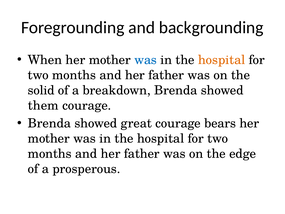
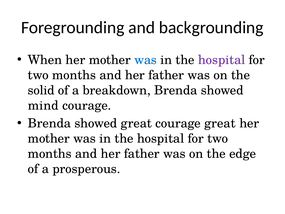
hospital at (222, 60) colour: orange -> purple
them: them -> mind
courage bears: bears -> great
